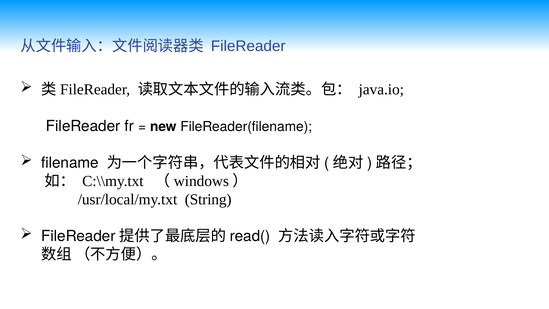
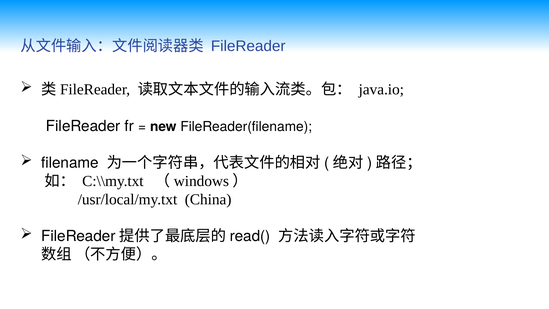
String: String -> China
